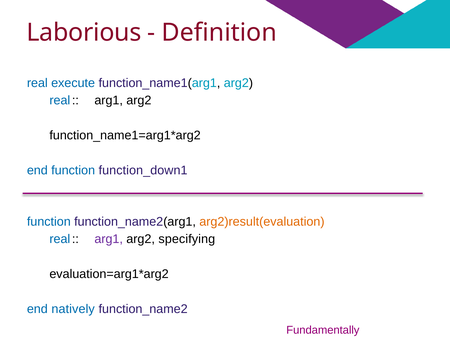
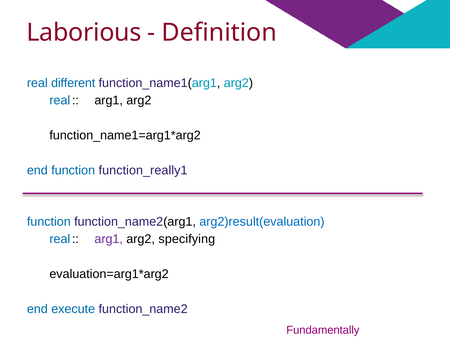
execute: execute -> different
function_down1: function_down1 -> function_really1
arg2)result(evaluation colour: orange -> blue
natively: natively -> execute
